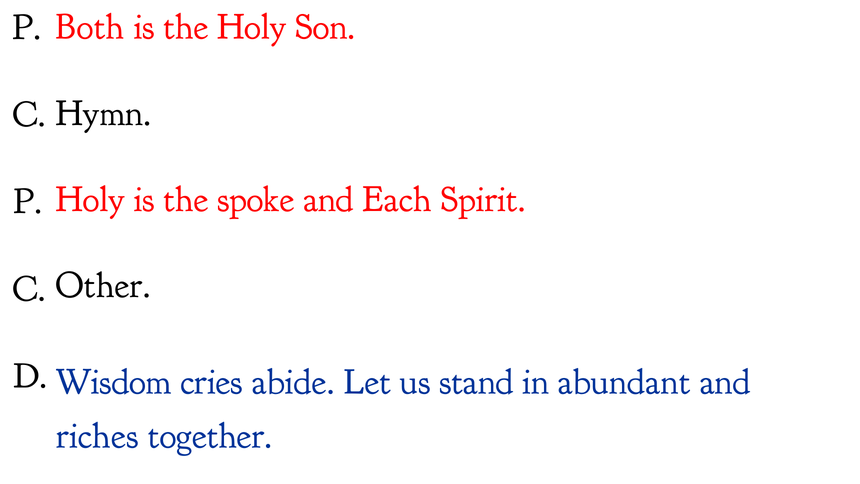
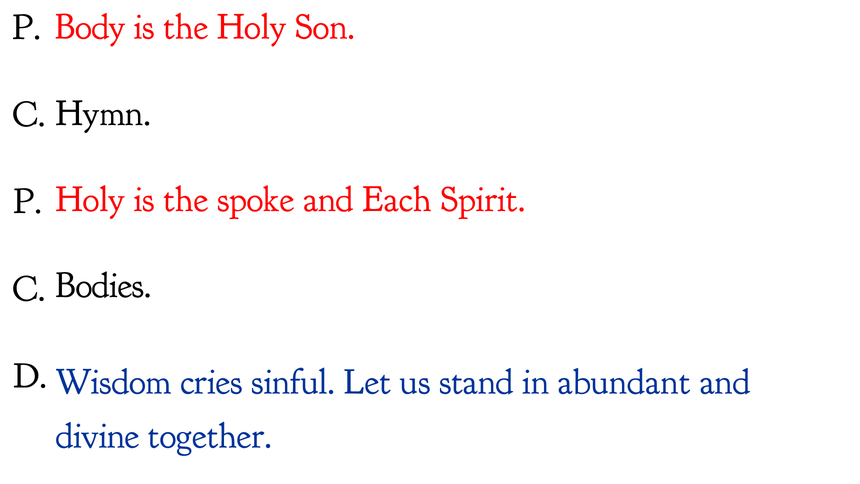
Both: Both -> Body
Other: Other -> Bodies
abide: abide -> sinful
riches: riches -> divine
